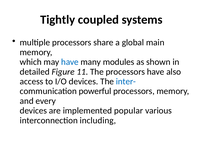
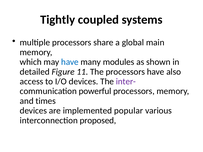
inter- colour: blue -> purple
every: every -> times
including: including -> proposed
